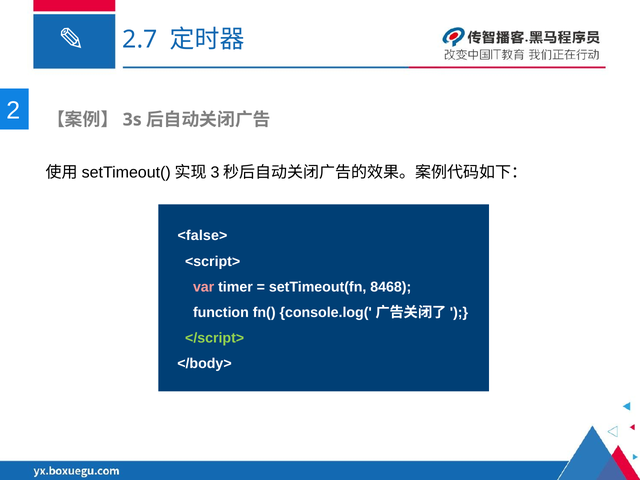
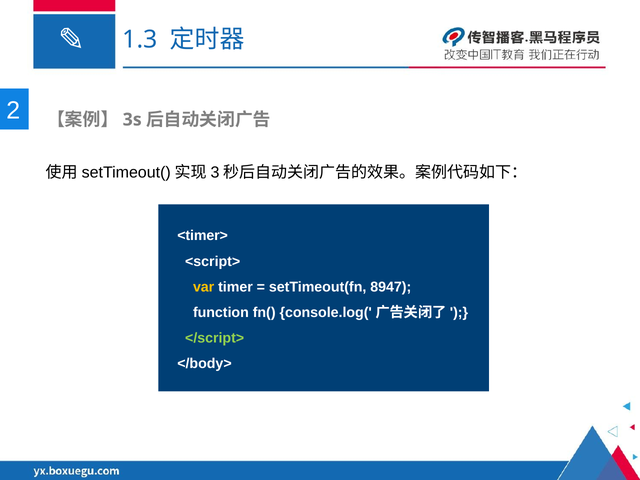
2.7: 2.7 -> 1.3
<false>: <false> -> <timer>
var colour: pink -> yellow
8468: 8468 -> 8947
